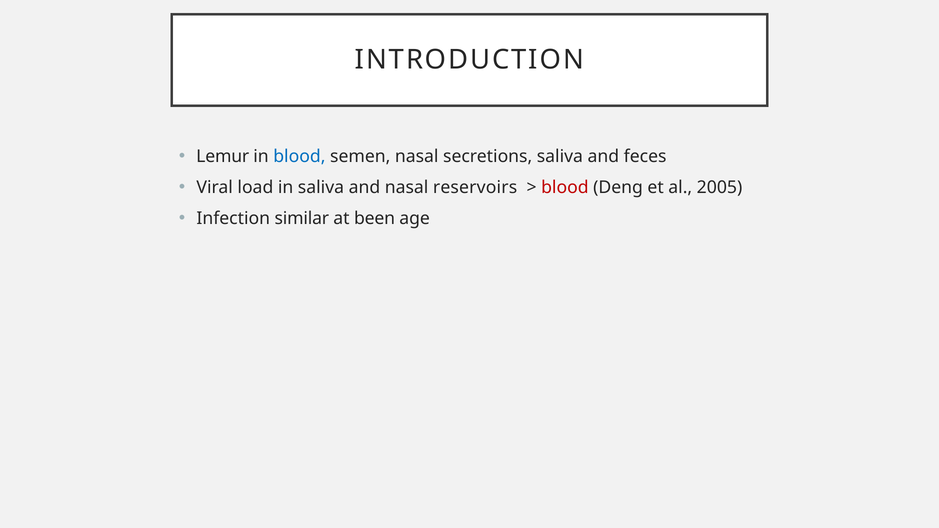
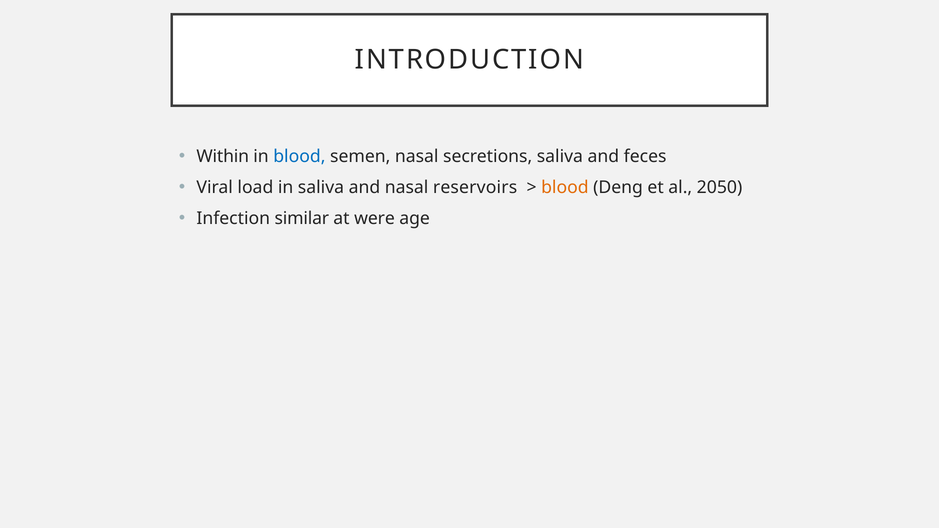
Lemur: Lemur -> Within
blood at (565, 187) colour: red -> orange
2005: 2005 -> 2050
been: been -> were
